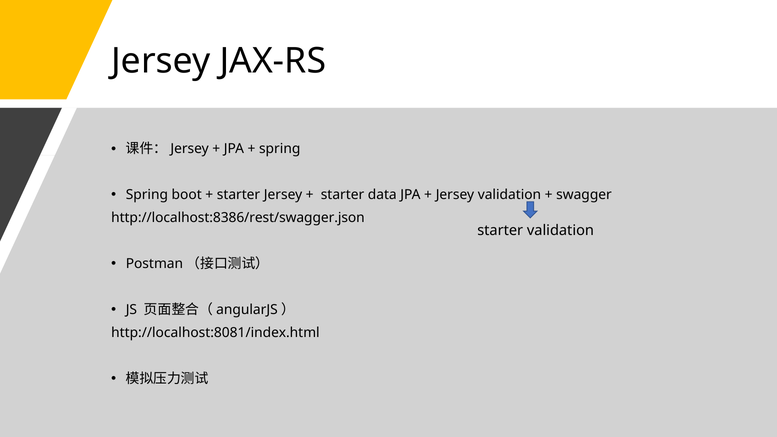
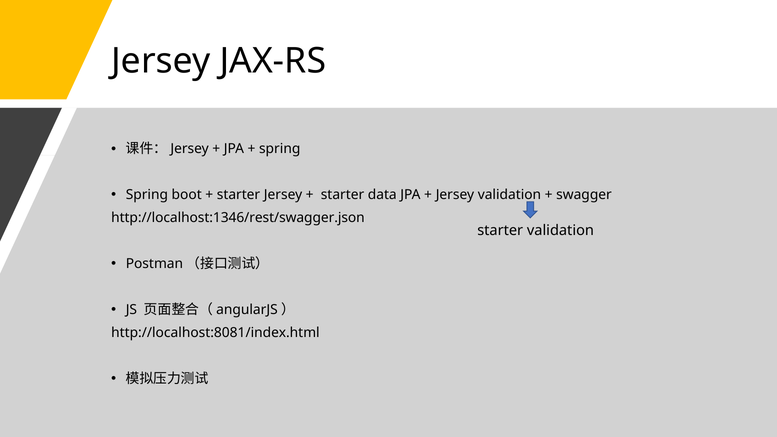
http://localhost:8386/rest/swagger.json: http://localhost:8386/rest/swagger.json -> http://localhost:1346/rest/swagger.json
